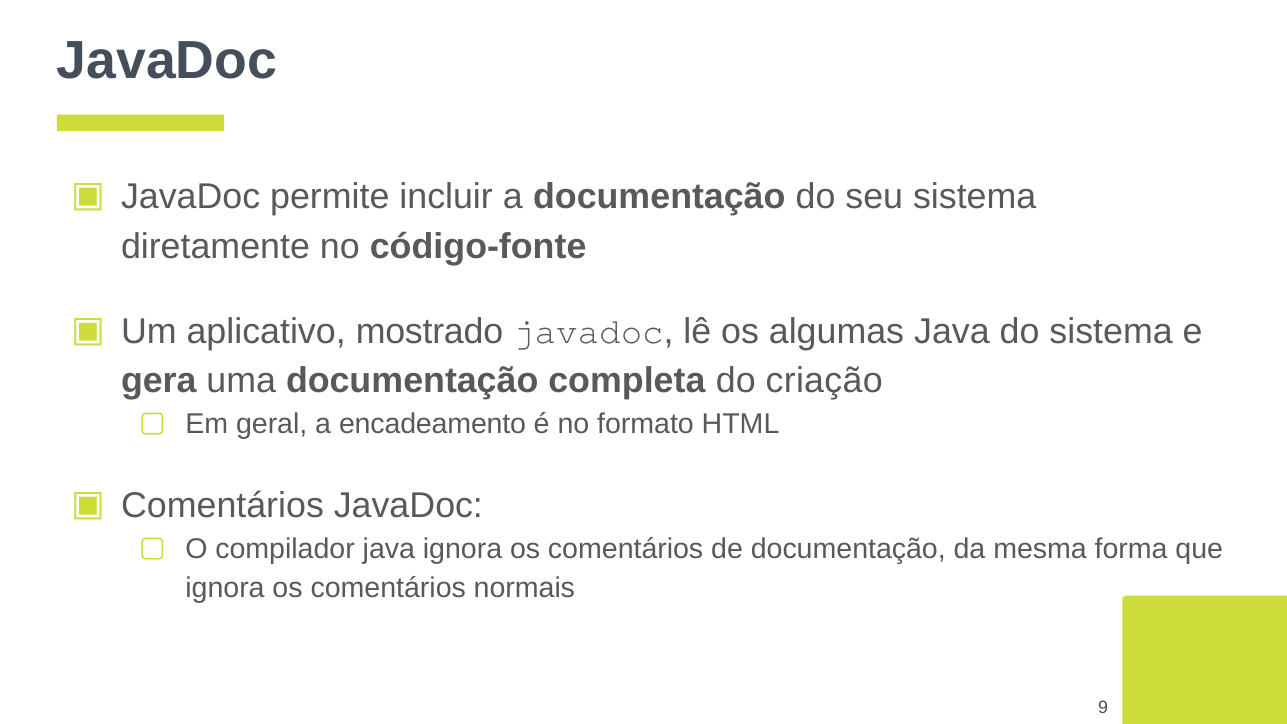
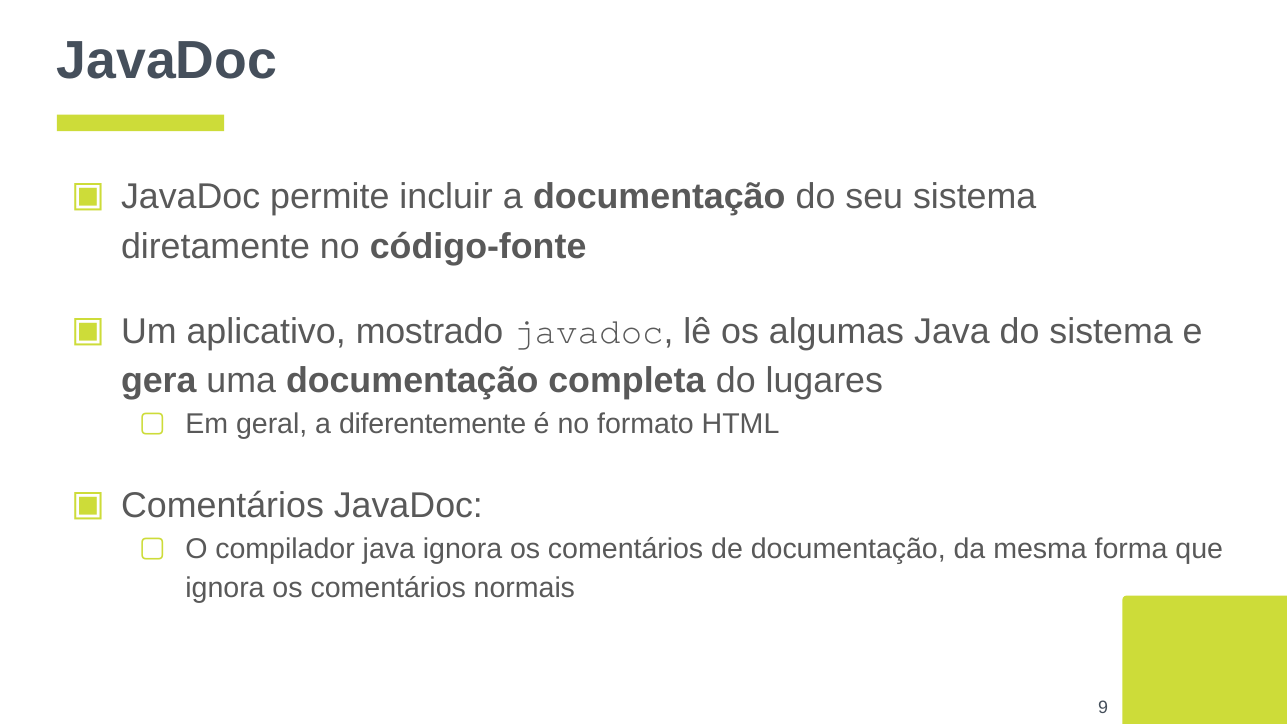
criação: criação -> lugares
encadeamento: encadeamento -> diferentemente
